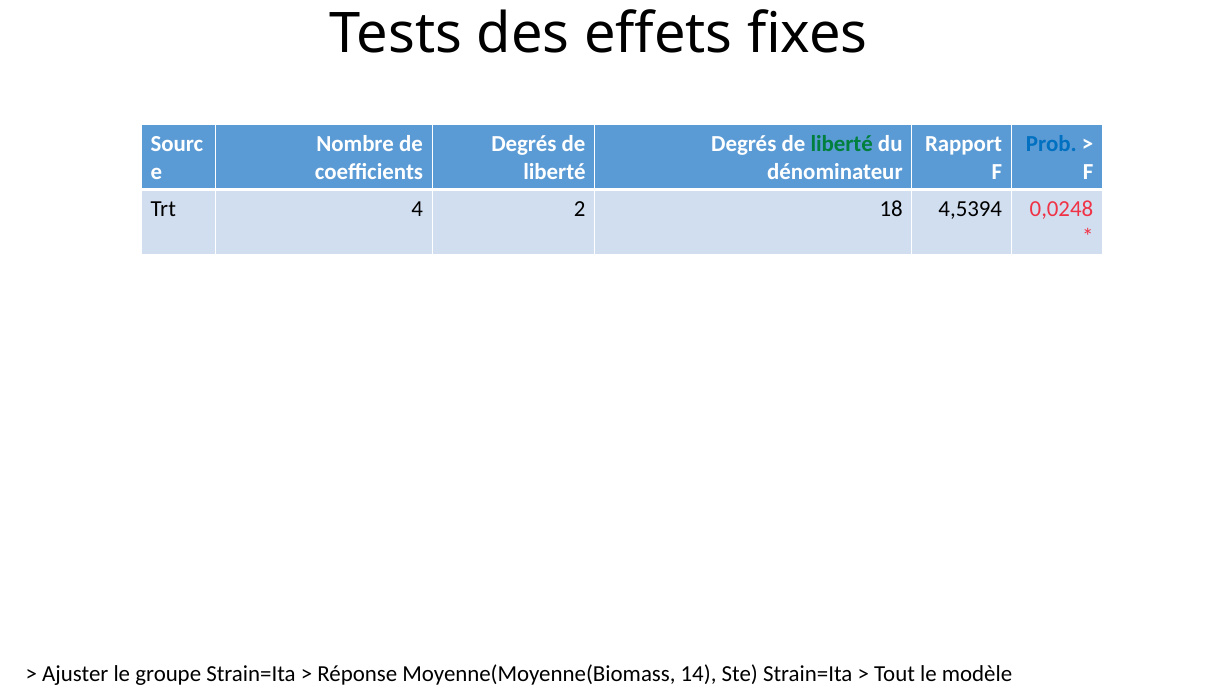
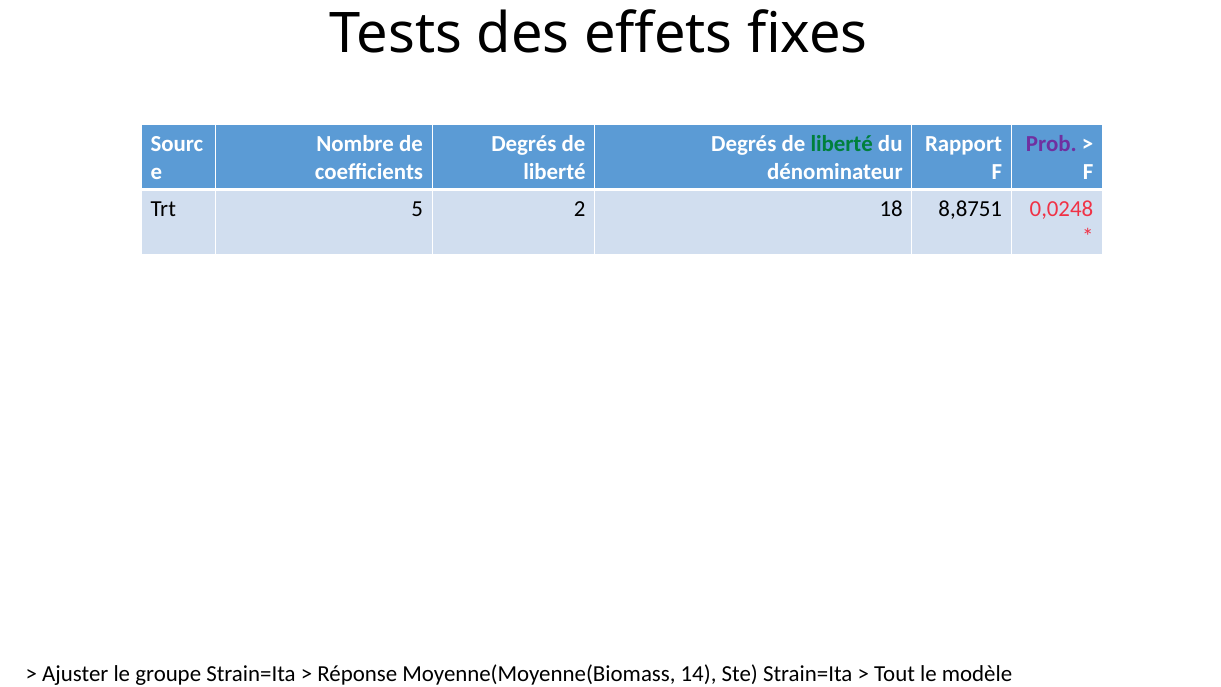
Prob colour: blue -> purple
4: 4 -> 5
4,5394: 4,5394 -> 8,8751
